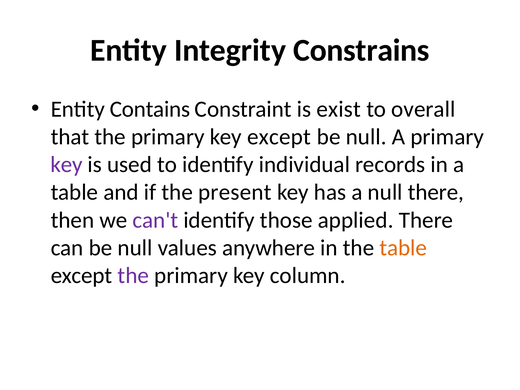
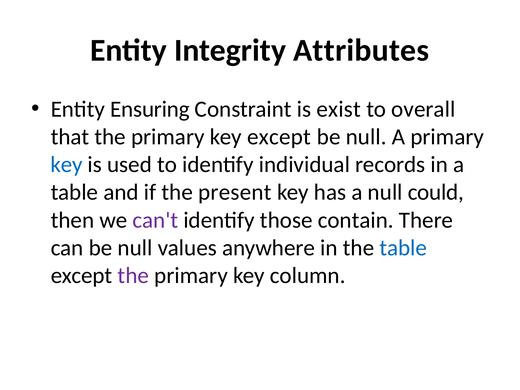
Constrains: Constrains -> Attributes
Contains: Contains -> Ensuring
key at (67, 165) colour: purple -> blue
null there: there -> could
applied: applied -> contain
table at (403, 248) colour: orange -> blue
